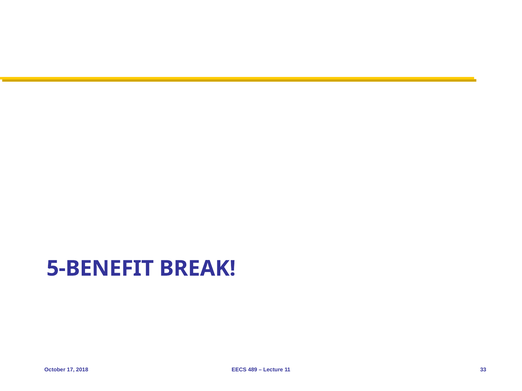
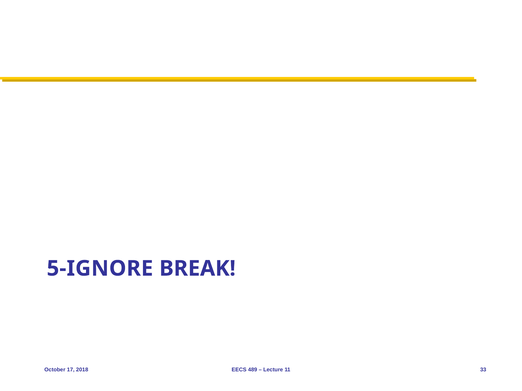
5-BENEFIT: 5-BENEFIT -> 5-IGNORE
